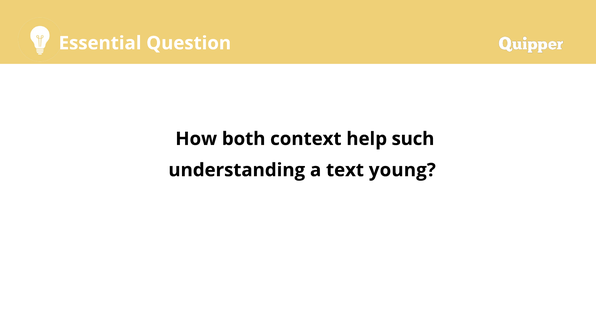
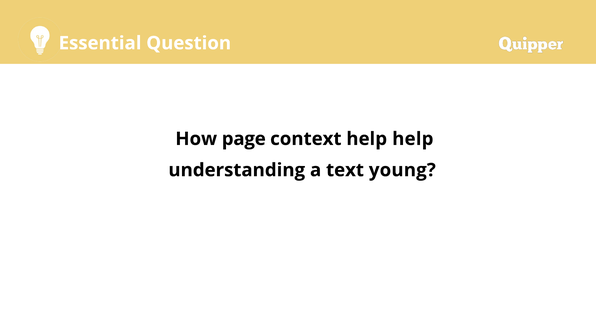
both: both -> page
help such: such -> help
